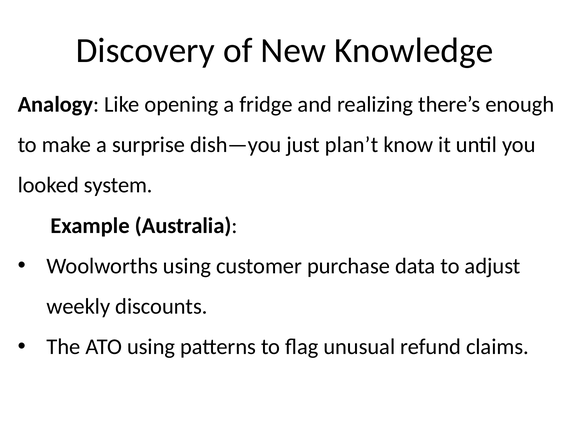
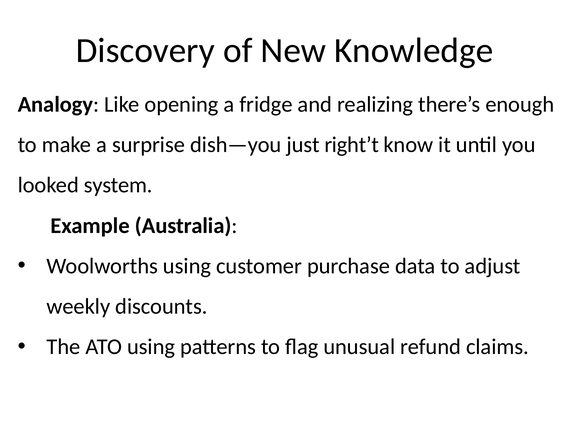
plan’t: plan’t -> right’t
